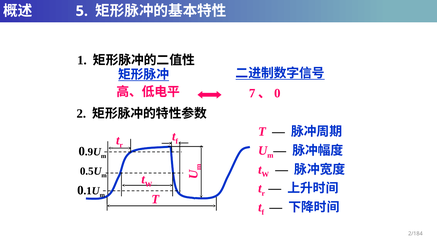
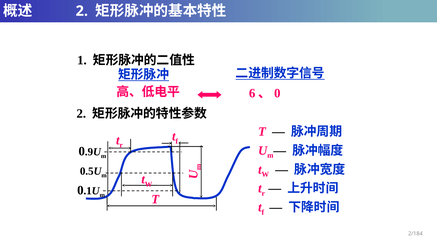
5 at (82, 11): 5 -> 2
7: 7 -> 6
